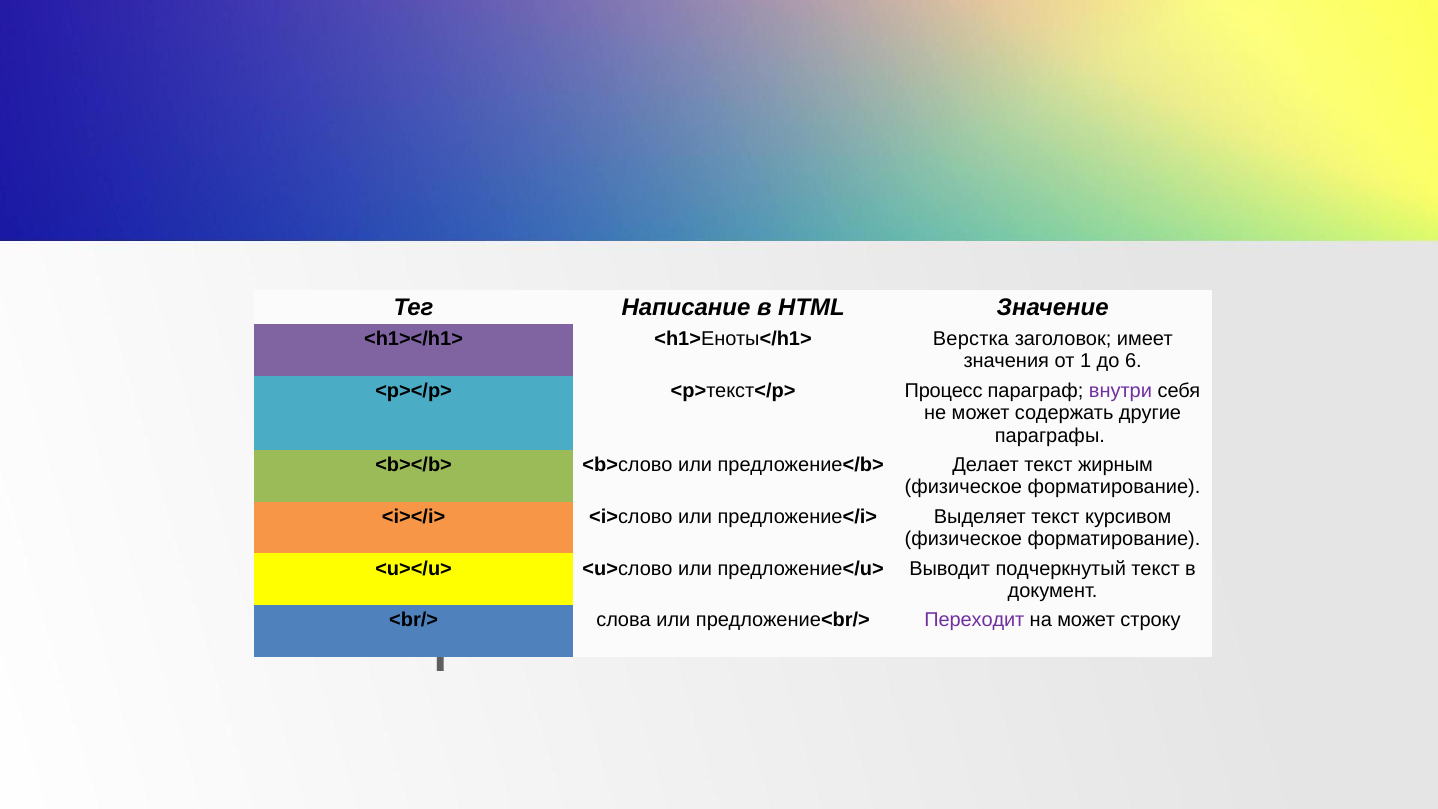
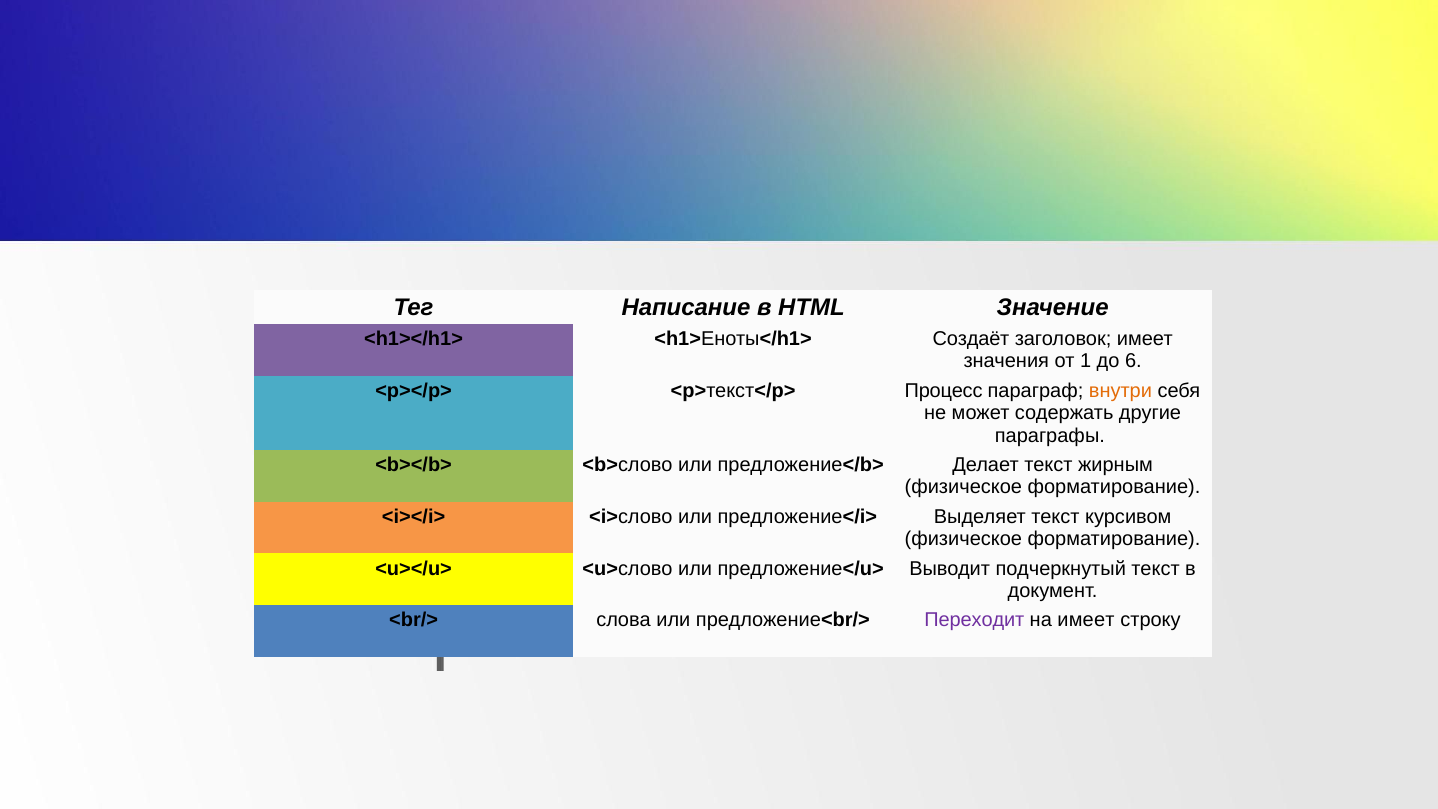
Верстка: Верстка -> Создаёт
внутри colour: purple -> orange
на может: может -> имеет
